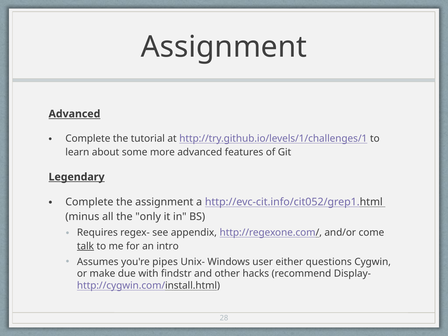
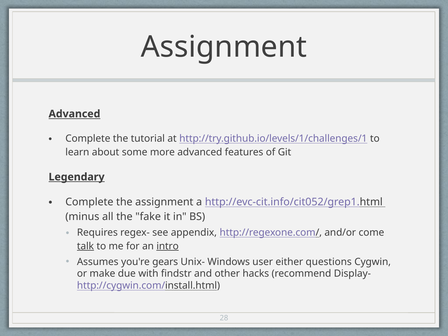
only: only -> fake
intro underline: none -> present
pipes: pipes -> gears
